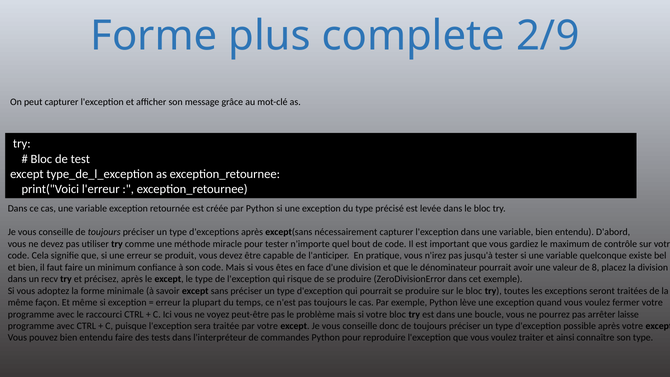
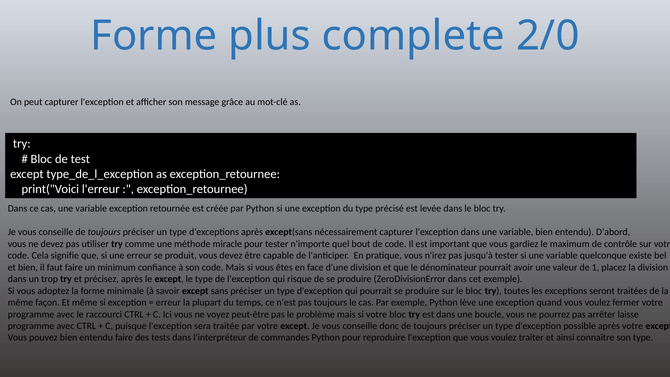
2/9: 2/9 -> 2/0
8: 8 -> 1
recv: recv -> trop
